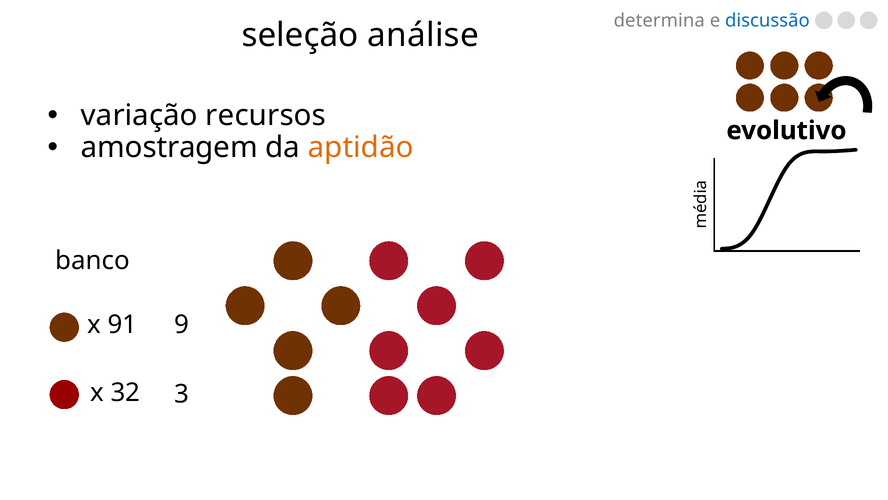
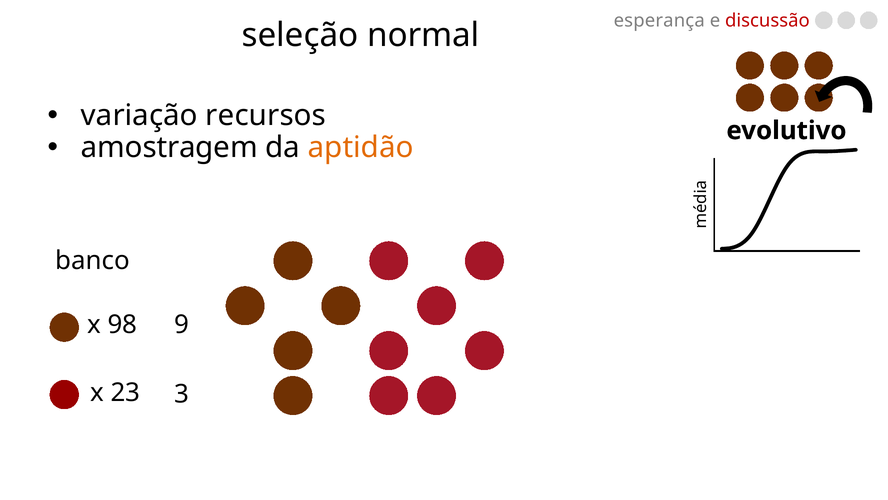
determina: determina -> esperança
discussão colour: blue -> red
análise: análise -> normal
91: 91 -> 98
32: 32 -> 23
